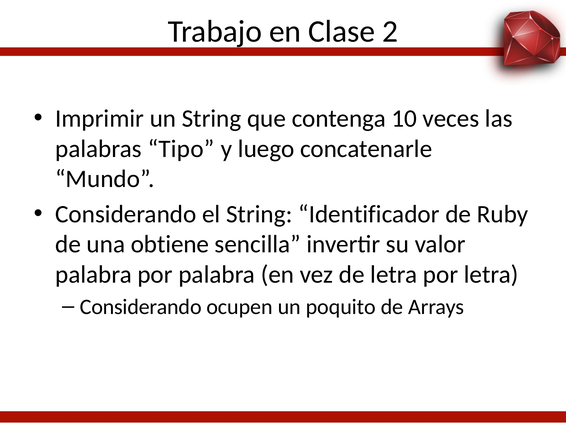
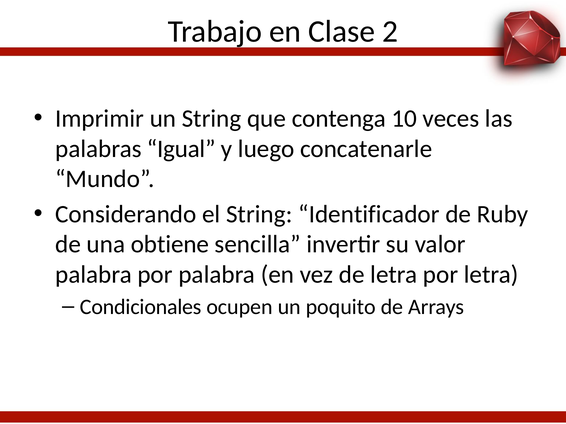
Tipo: Tipo -> Igual
Considerando at (141, 307): Considerando -> Condicionales
